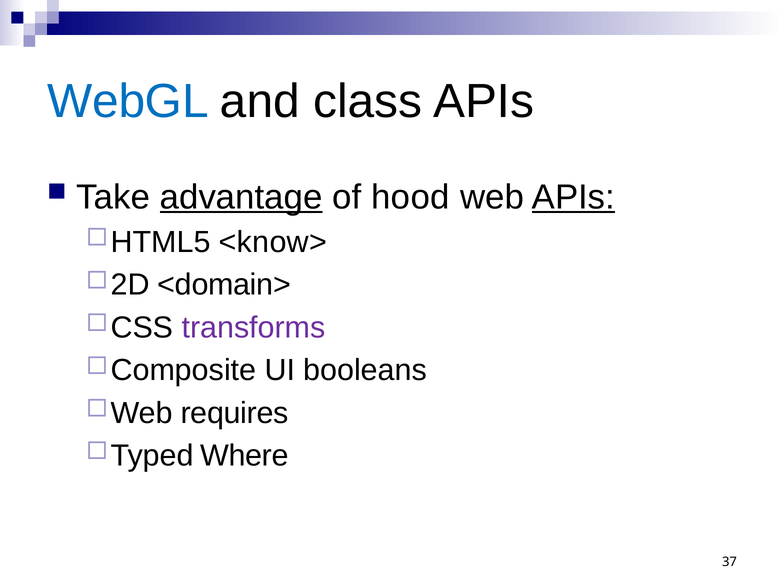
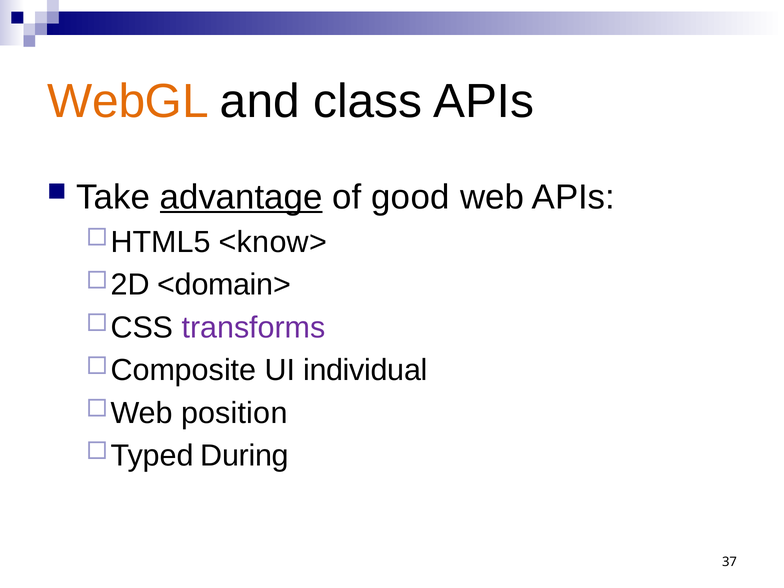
WebGL colour: blue -> orange
hood: hood -> good
APIs at (573, 197) underline: present -> none
booleans: booleans -> individual
requires: requires -> position
Where: Where -> During
